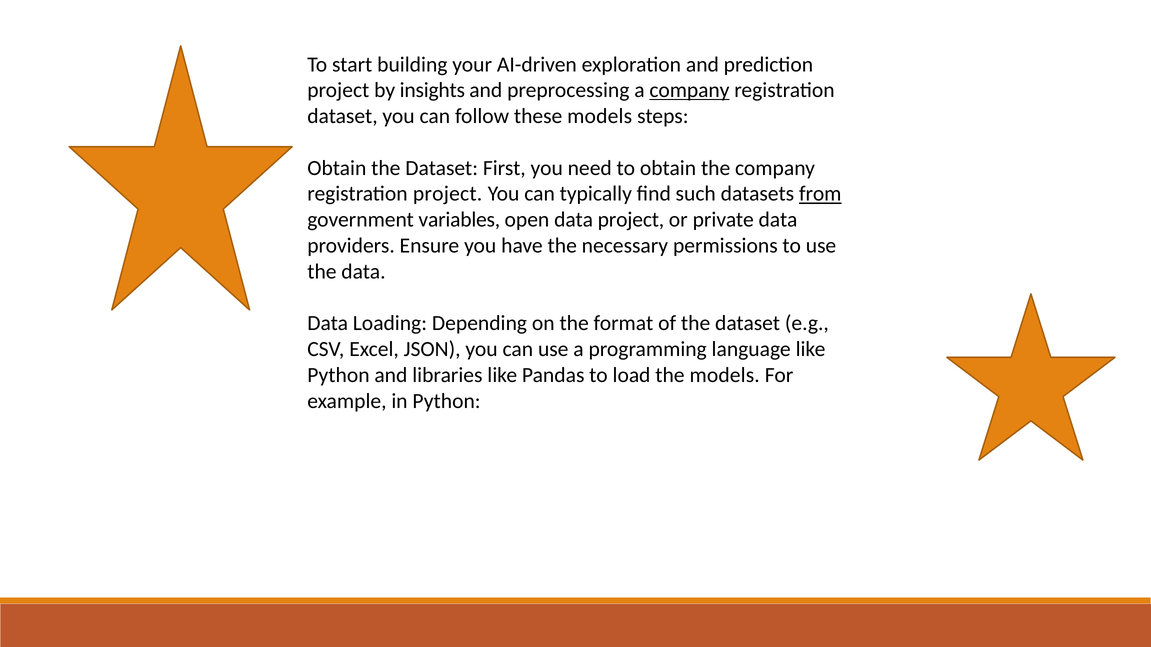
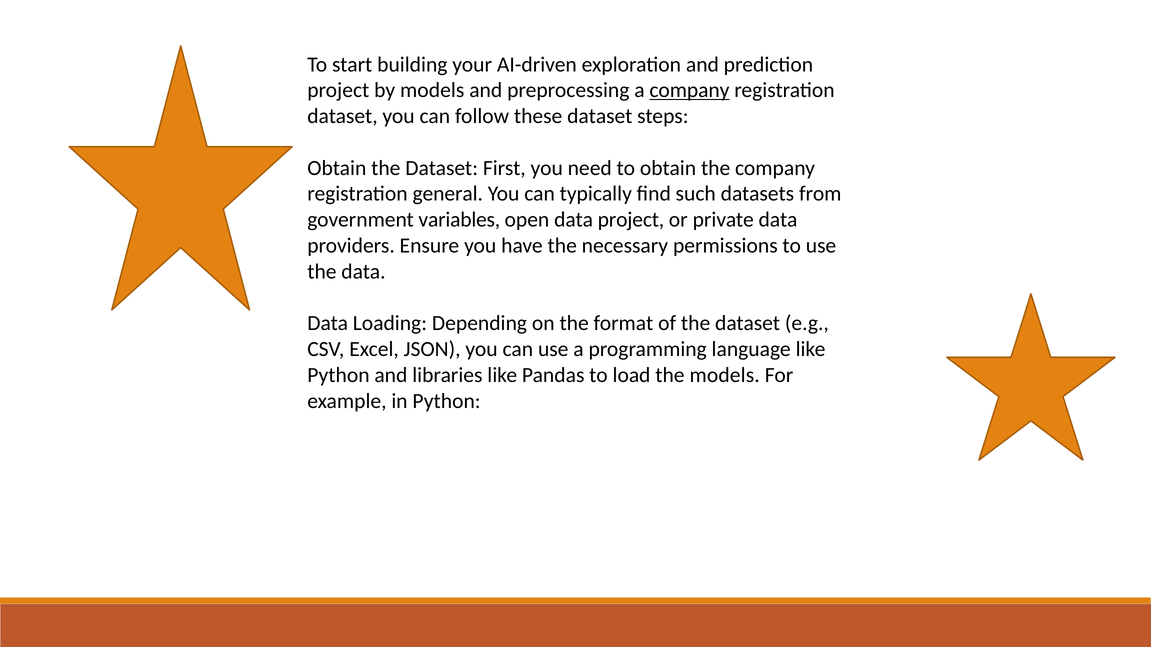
by insights: insights -> models
these models: models -> dataset
registration project: project -> general
from underline: present -> none
